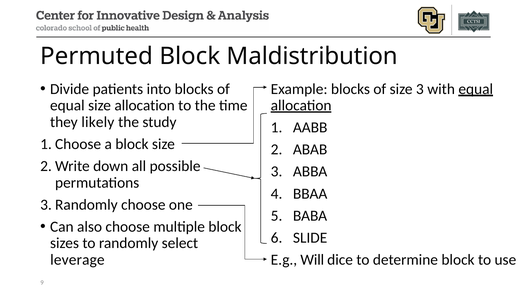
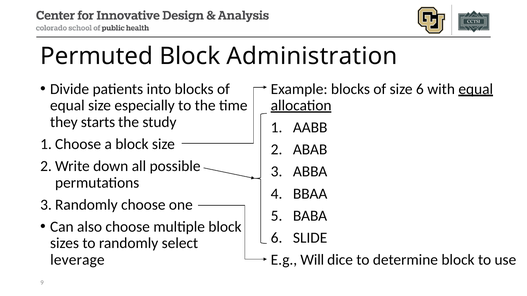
Maldistribution: Maldistribution -> Administration
size 3: 3 -> 6
size allocation: allocation -> especially
likely: likely -> starts
